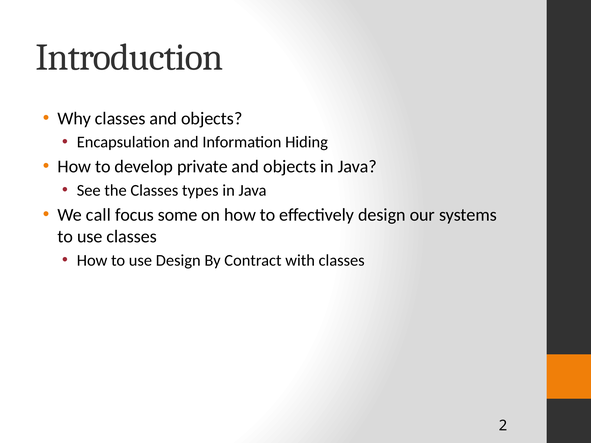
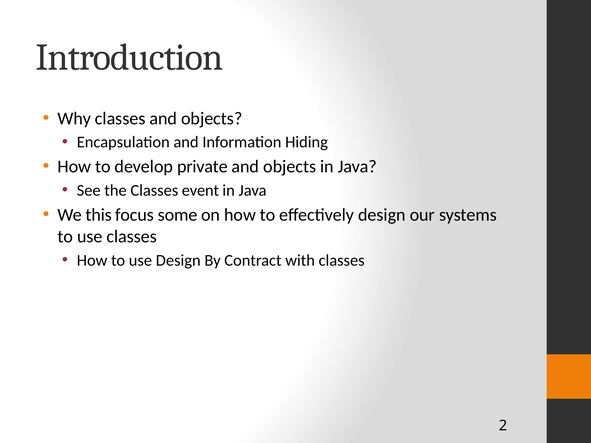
types: types -> event
call: call -> this
